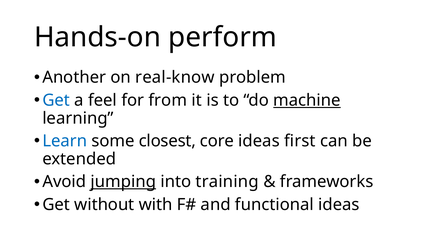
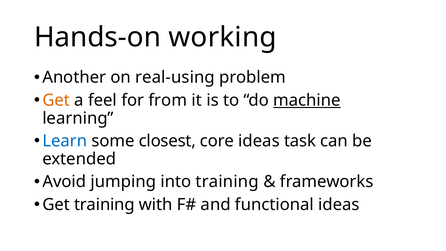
perform: perform -> working
real-know: real-know -> real-using
Get at (56, 100) colour: blue -> orange
first: first -> task
jumping underline: present -> none
Get without: without -> training
